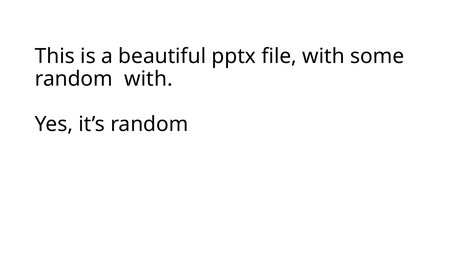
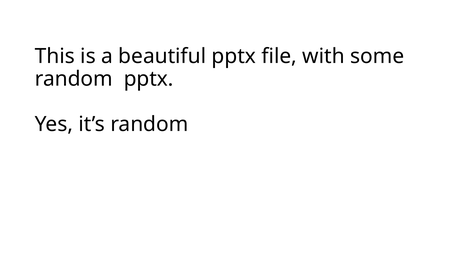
random with: with -> pptx
